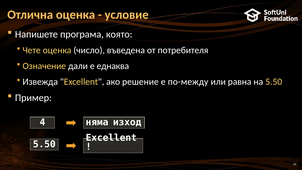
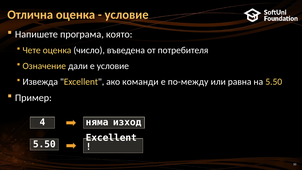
е еднаква: еднаква -> условие
решение: решение -> команди
